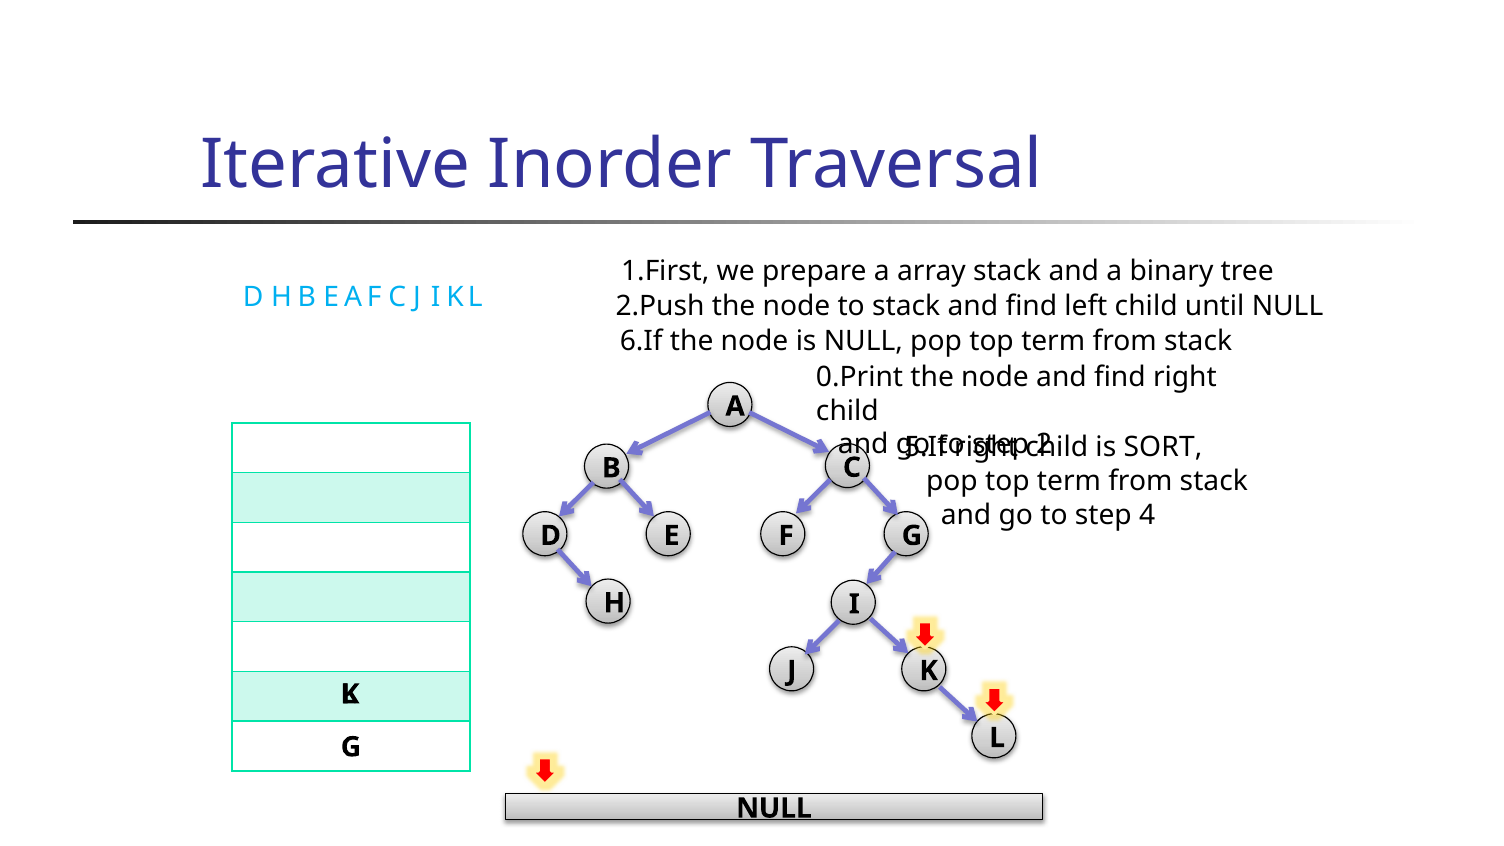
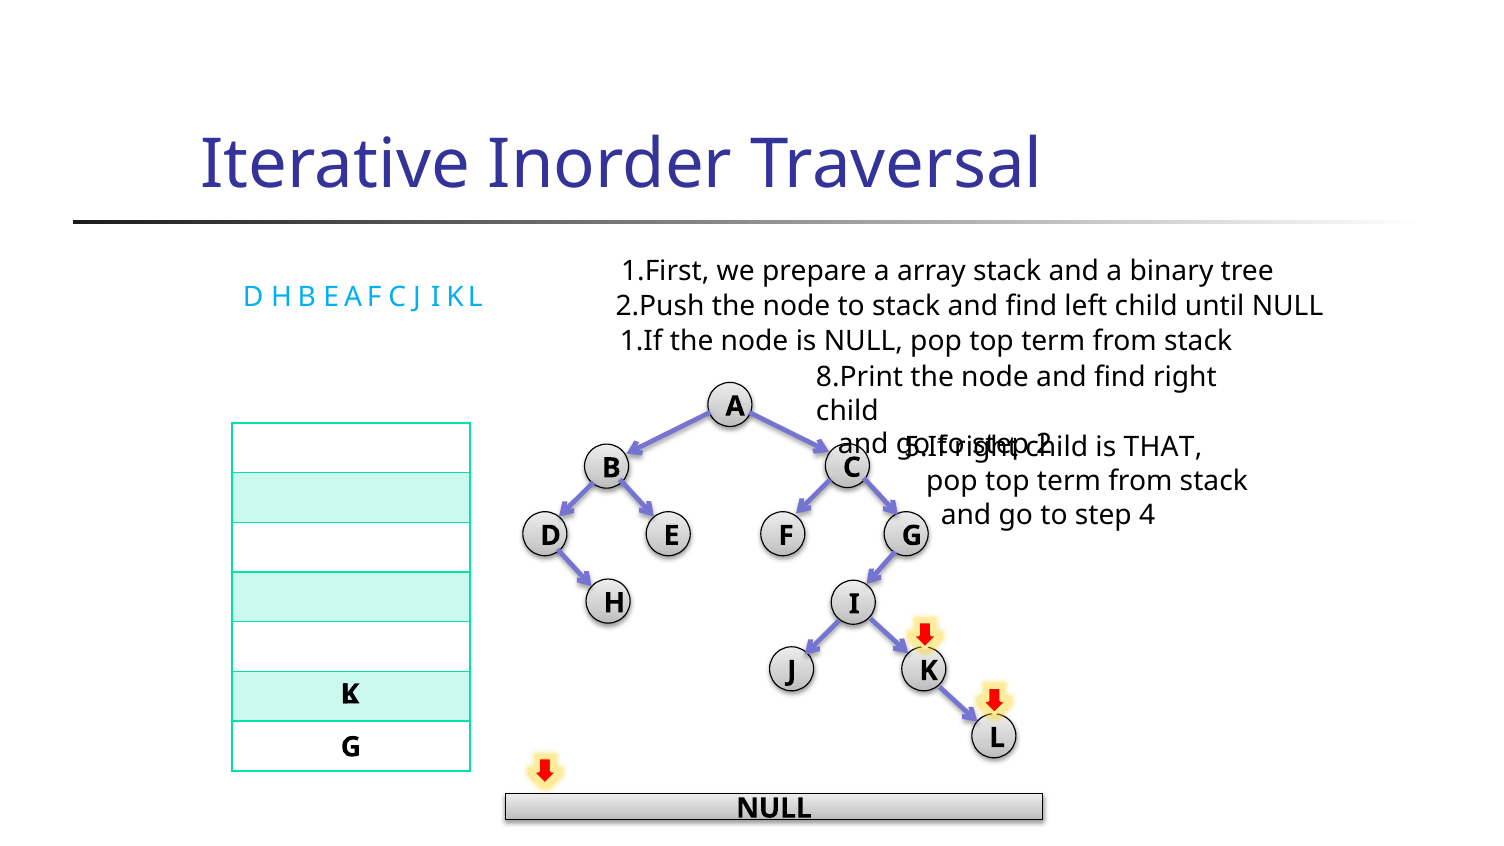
6.If: 6.If -> 1.If
0.Print: 0.Print -> 8.Print
SORT: SORT -> THAT
